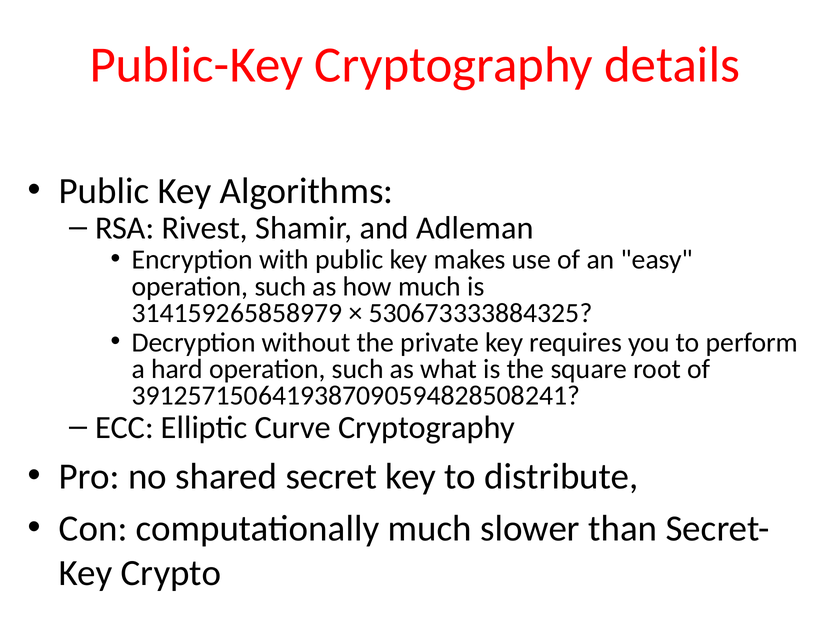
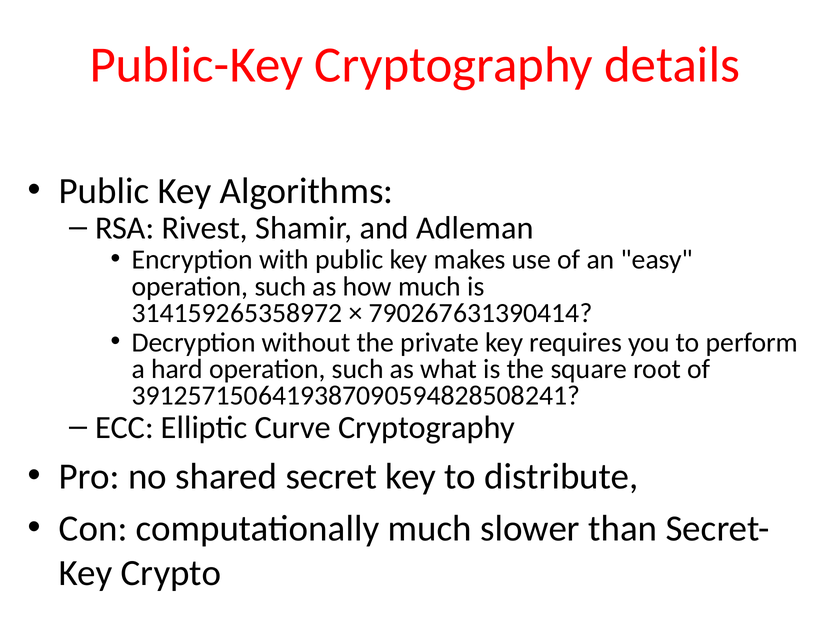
314159265858979: 314159265858979 -> 314159265358972
530673333884325: 530673333884325 -> 790267631390414
